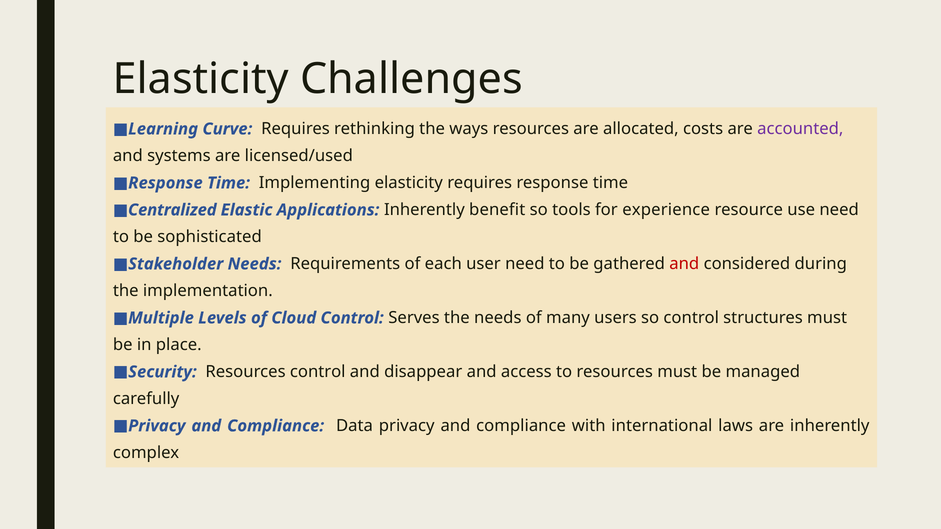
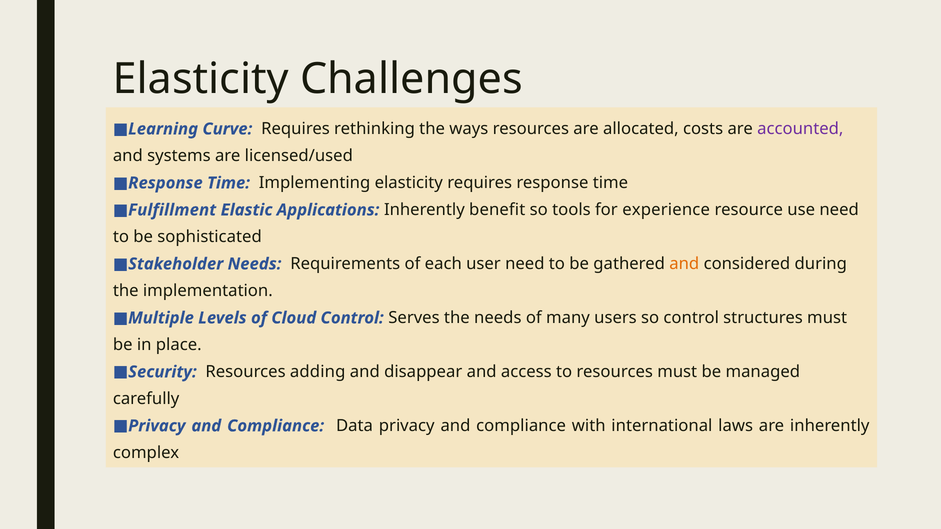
Centralized: Centralized -> Fulfillment
and at (684, 264) colour: red -> orange
Resources control: control -> adding
